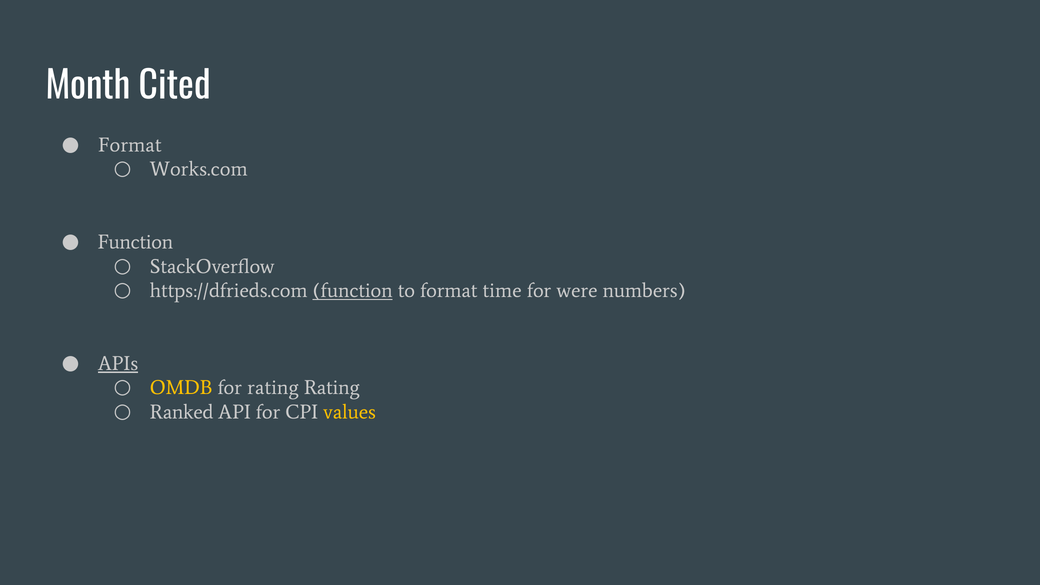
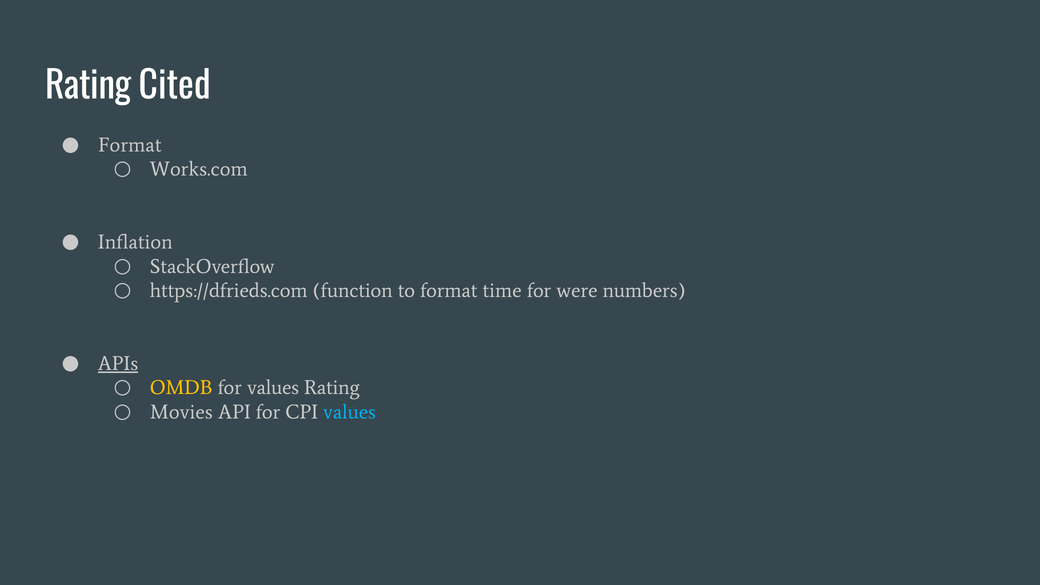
Month at (88, 86): Month -> Rating
Function at (135, 242): Function -> Inflation
function at (353, 291) underline: present -> none
for rating: rating -> values
Ranked: Ranked -> Movies
values at (350, 412) colour: yellow -> light blue
